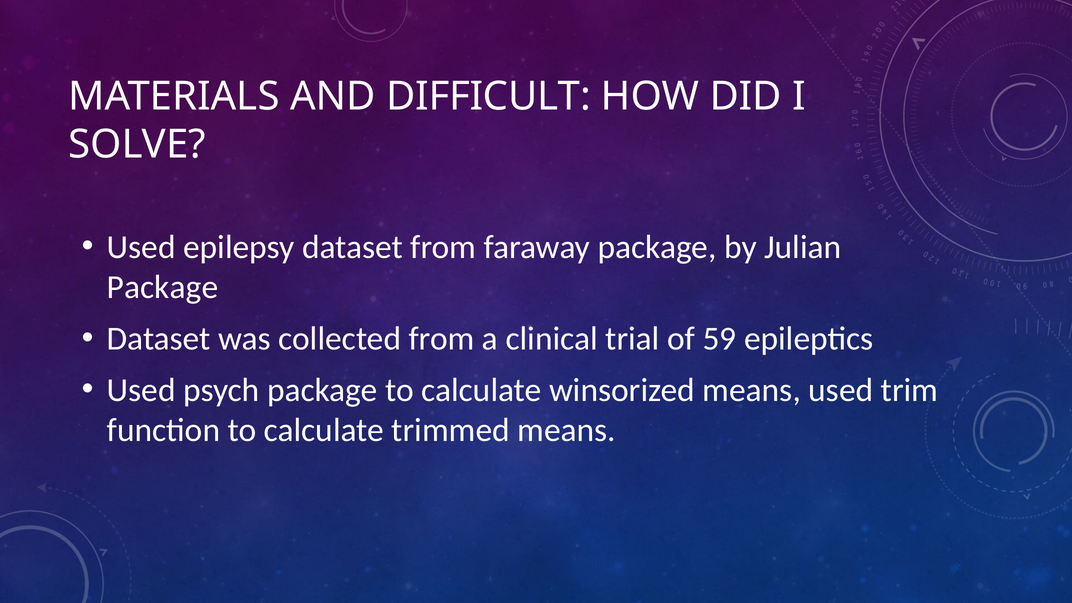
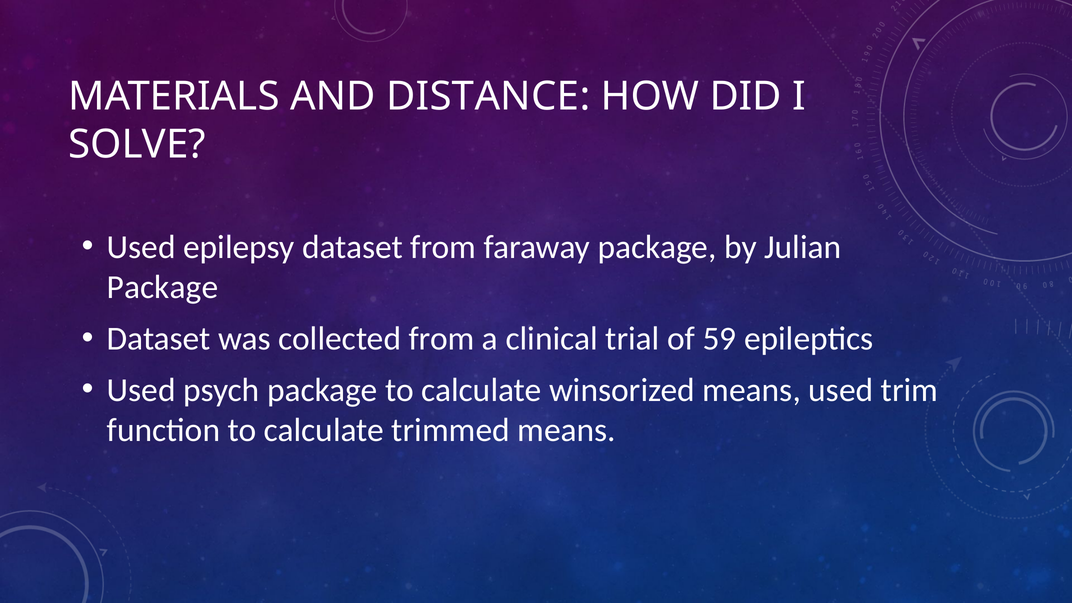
DIFFICULT: DIFFICULT -> DISTANCE
